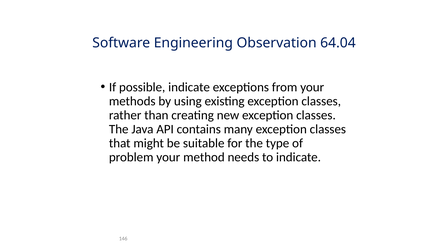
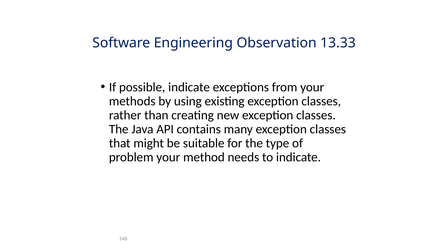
64.04: 64.04 -> 13.33
